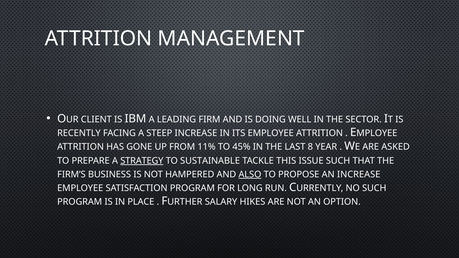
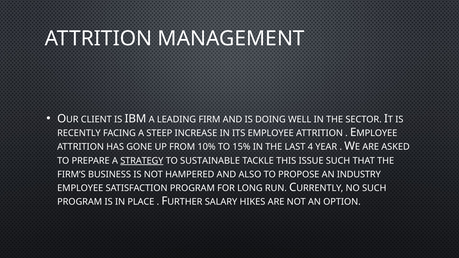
11%: 11% -> 10%
45%: 45% -> 15%
8: 8 -> 4
ALSO underline: present -> none
AN INCREASE: INCREASE -> INDUSTRY
